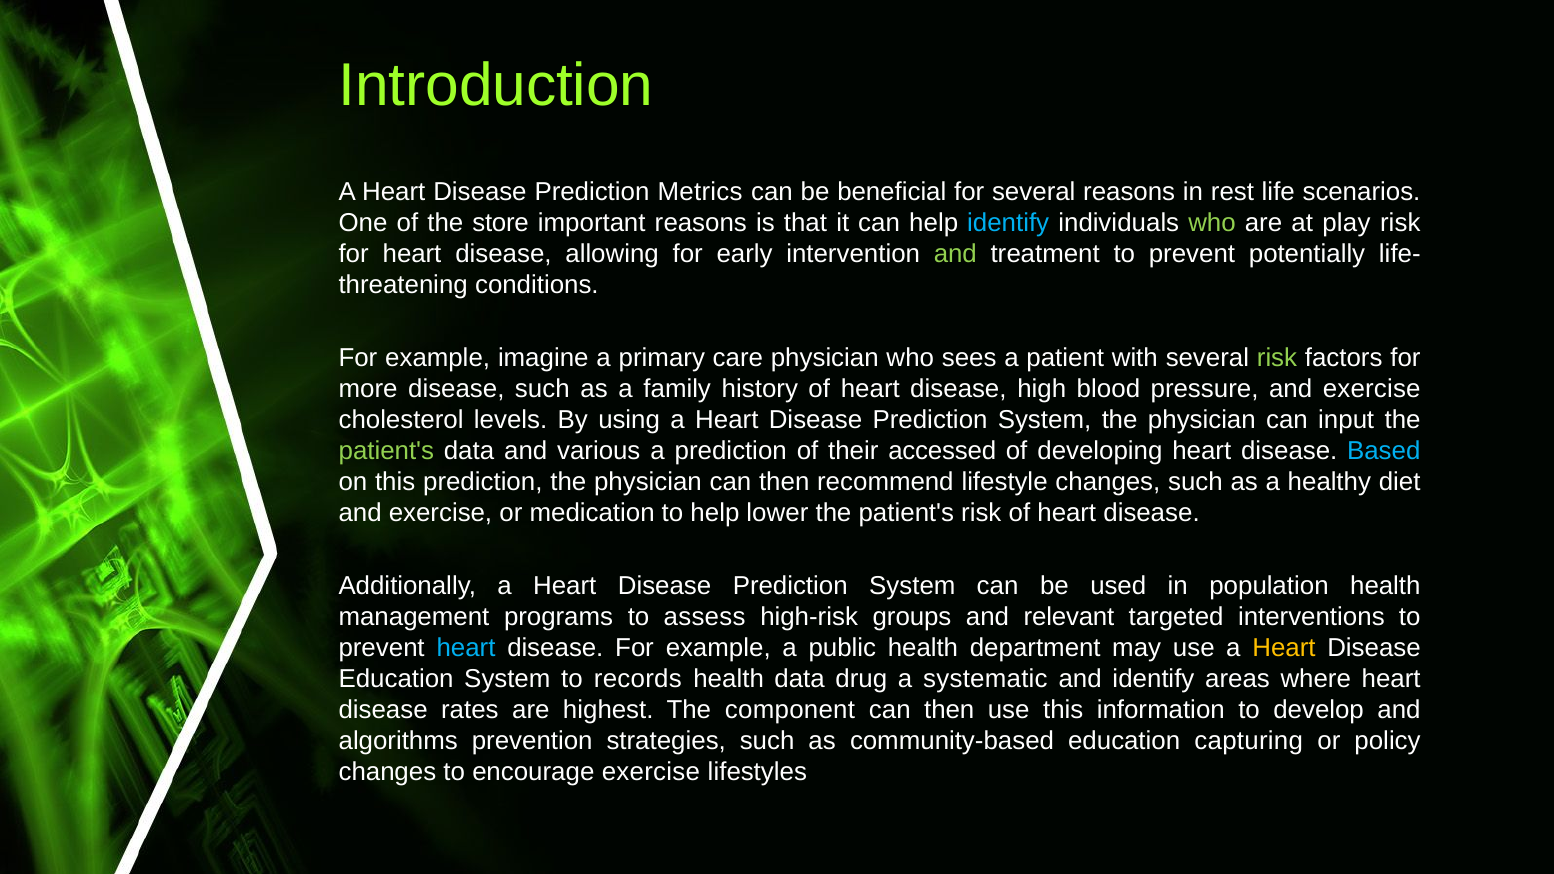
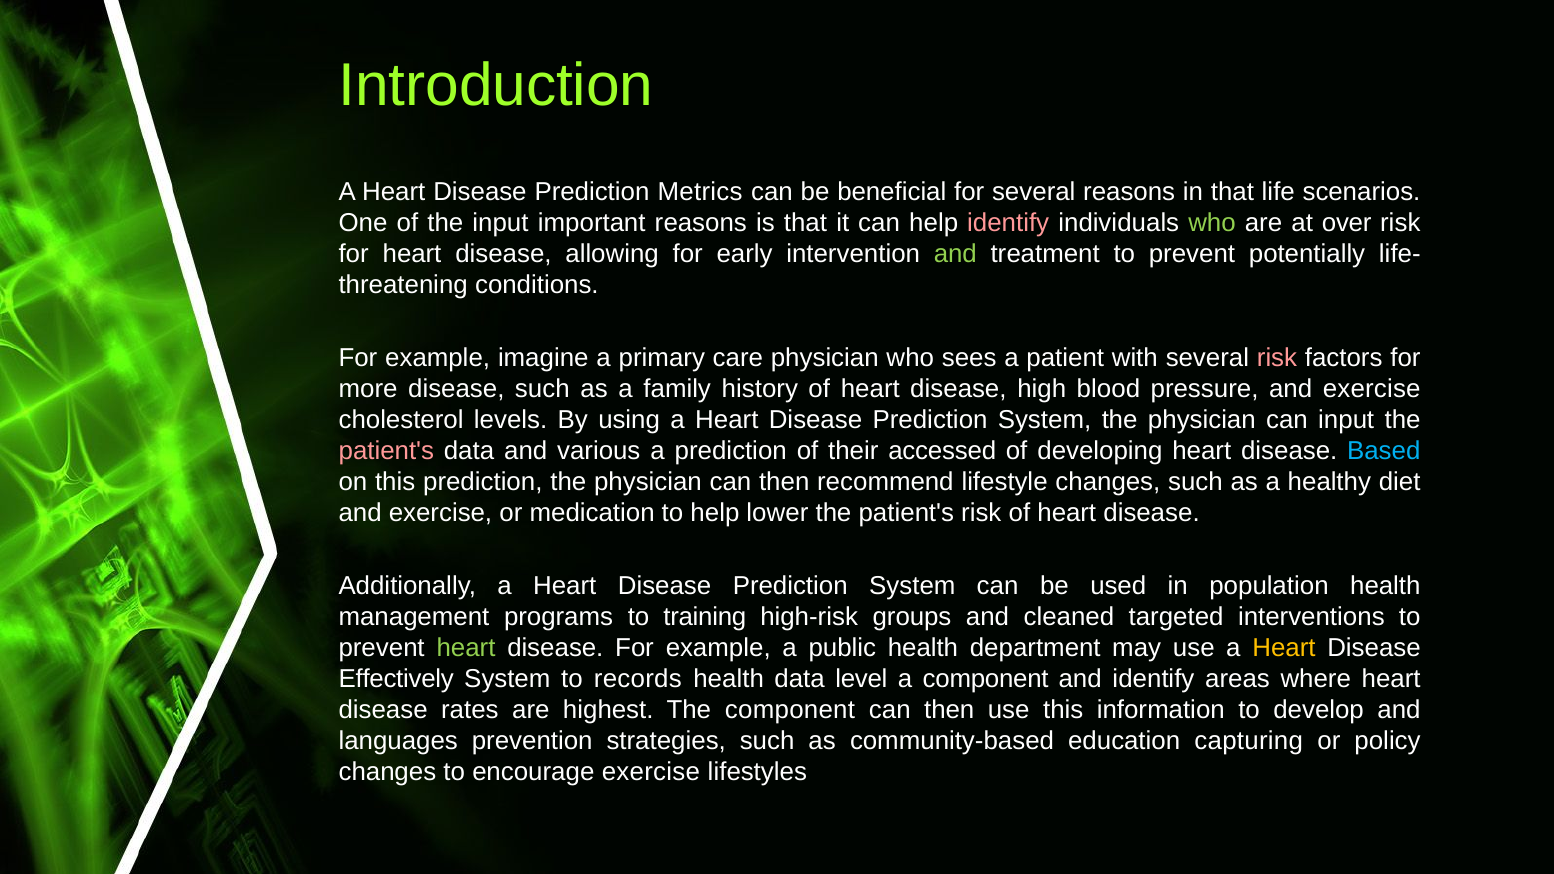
in rest: rest -> that
the store: store -> input
identify at (1008, 223) colour: light blue -> pink
play: play -> over
risk at (1277, 358) colour: light green -> pink
patient's at (386, 451) colour: light green -> pink
assess: assess -> training
relevant: relevant -> cleaned
heart at (466, 648) colour: light blue -> light green
Education at (396, 679): Education -> Effectively
drug: drug -> level
a systematic: systematic -> component
algorithms: algorithms -> languages
